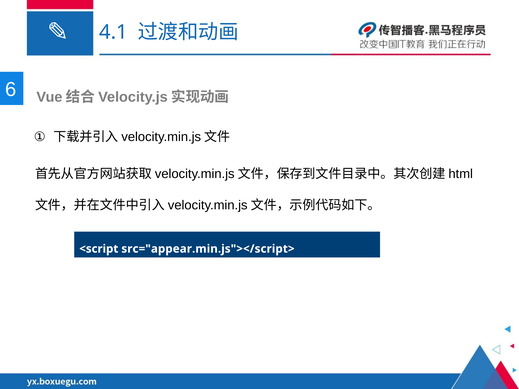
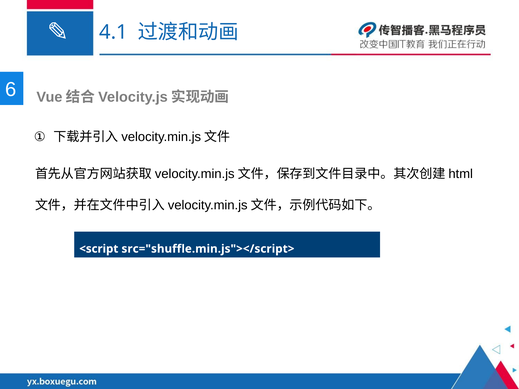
src="appear.min.js"></script>: src="appear.min.js"></script> -> src="shuffle.min.js"></script>
